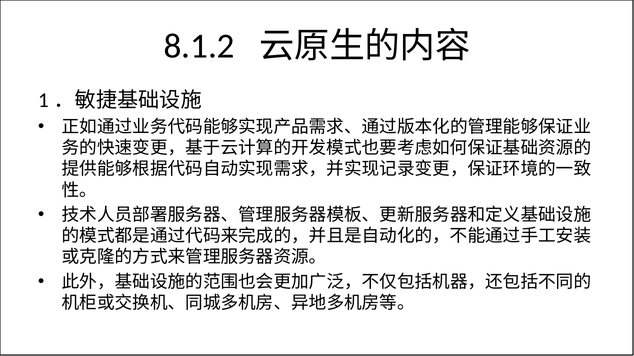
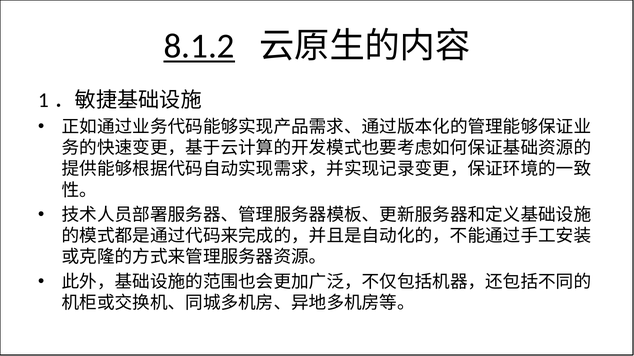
8.1.2 underline: none -> present
